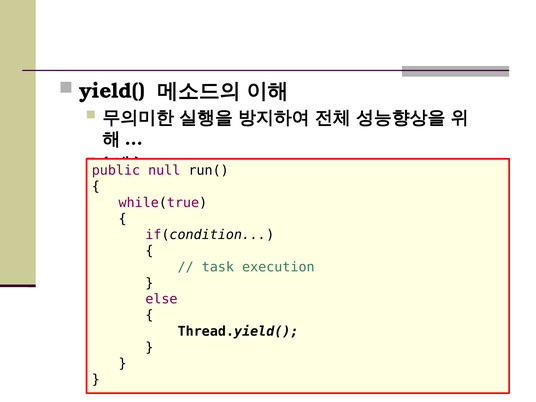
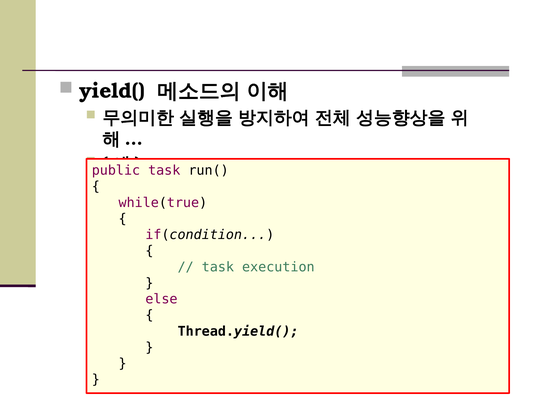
null at (164, 170): null -> task
